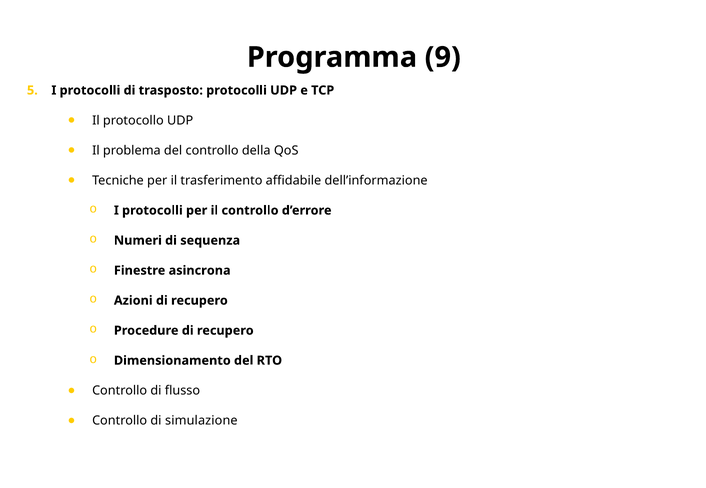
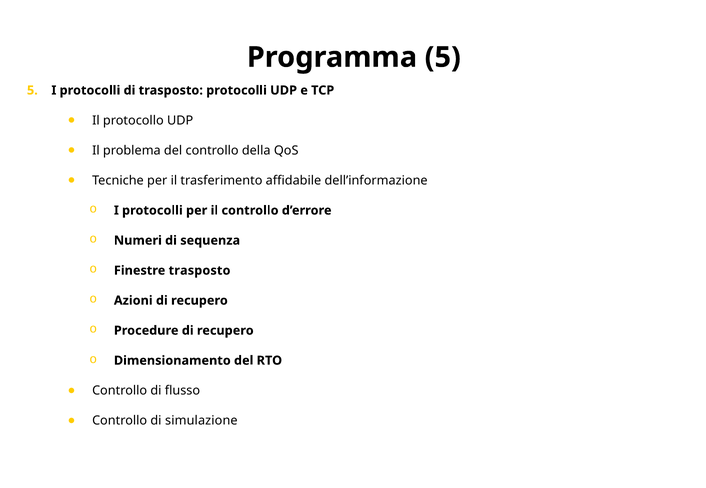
Programma 9: 9 -> 5
Finestre asincrona: asincrona -> trasposto
